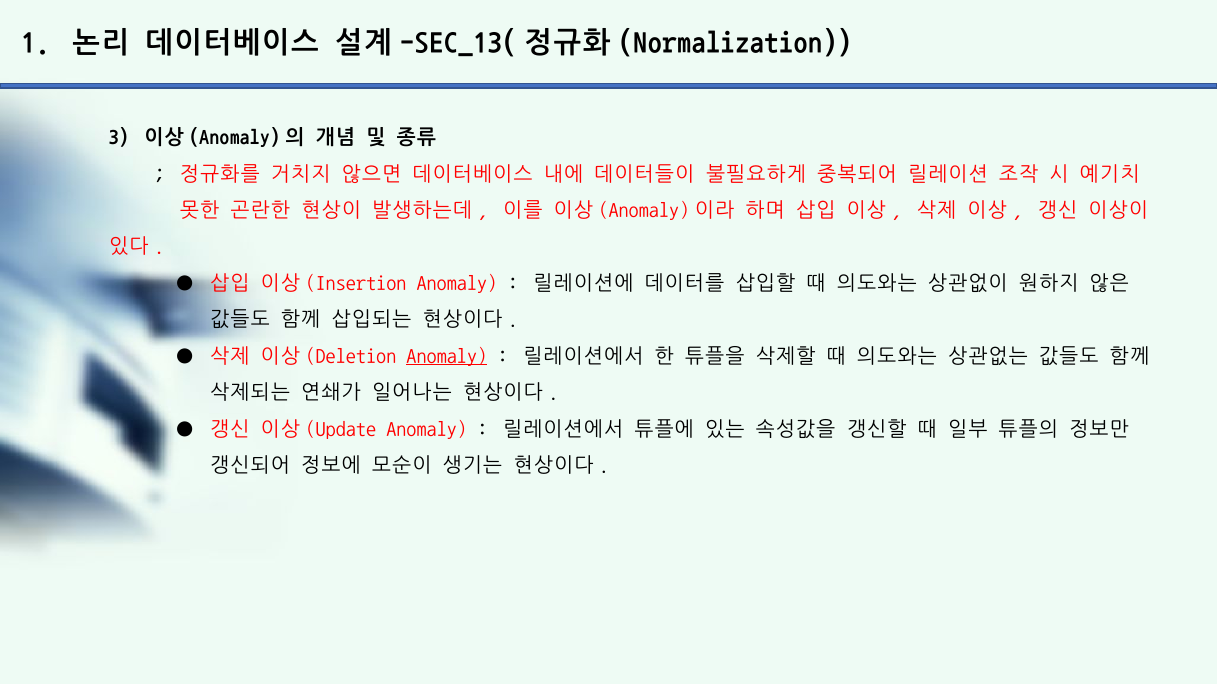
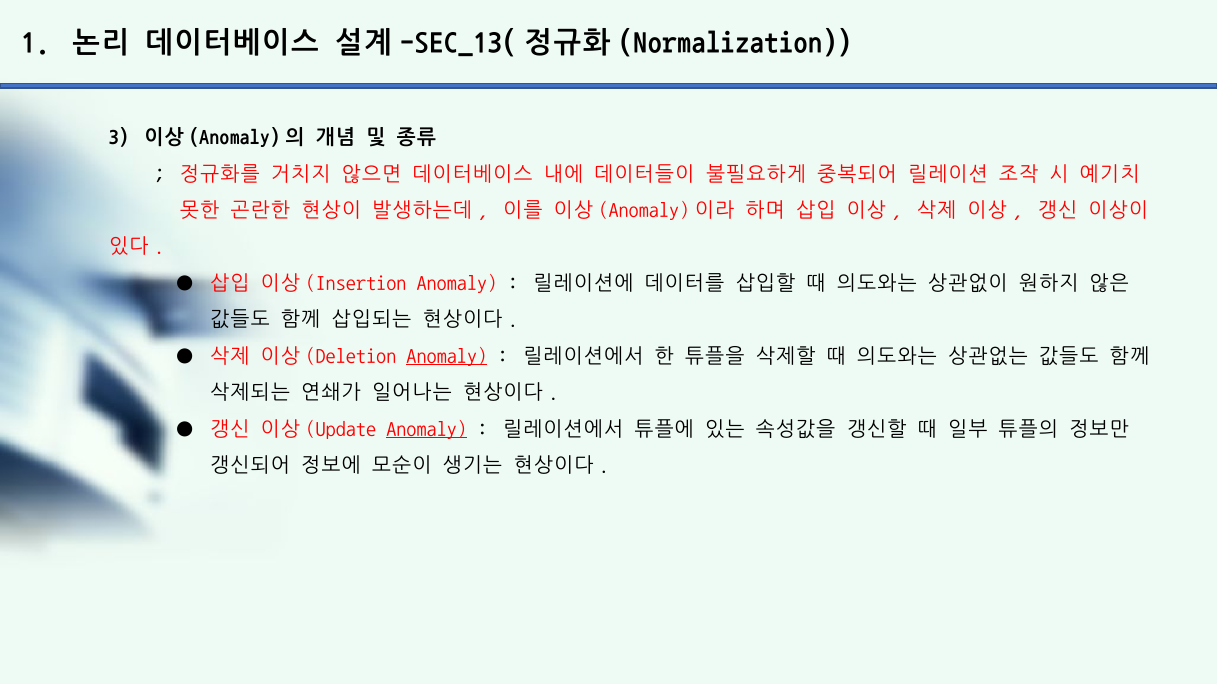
Anomaly at (427, 429) underline: none -> present
